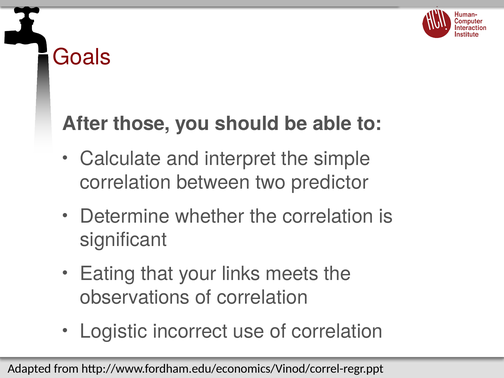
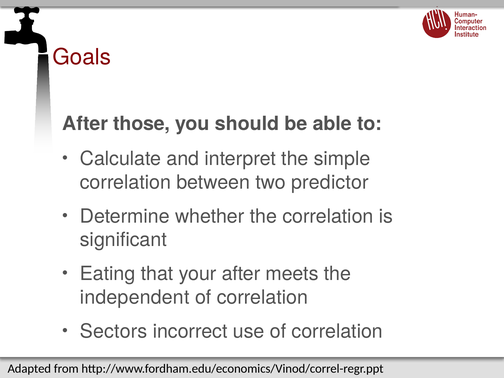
your links: links -> after
observations: observations -> independent
Logistic: Logistic -> Sectors
